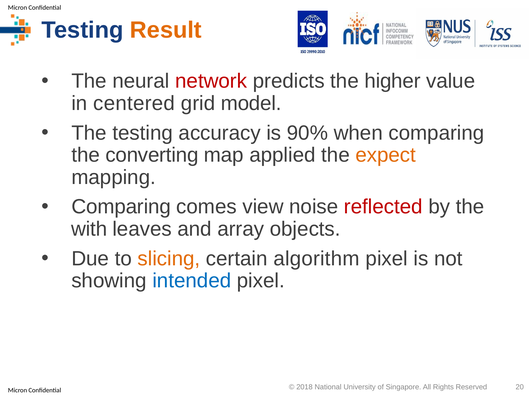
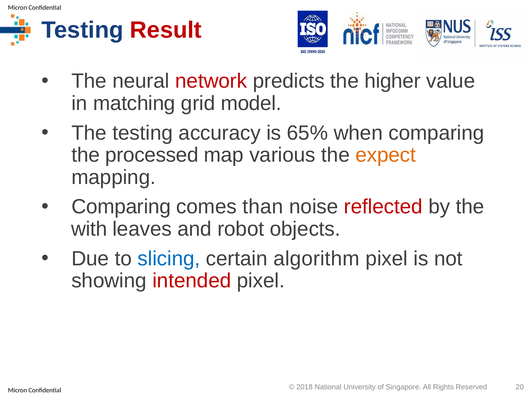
Result colour: orange -> red
centered: centered -> matching
90%: 90% -> 65%
converting: converting -> processed
applied: applied -> various
view: view -> than
array: array -> robot
slicing colour: orange -> blue
intended colour: blue -> red
